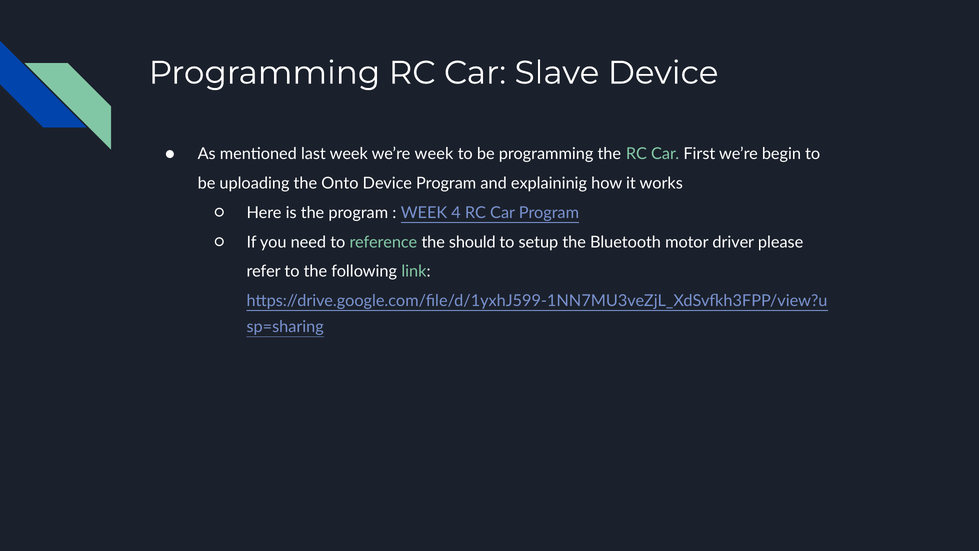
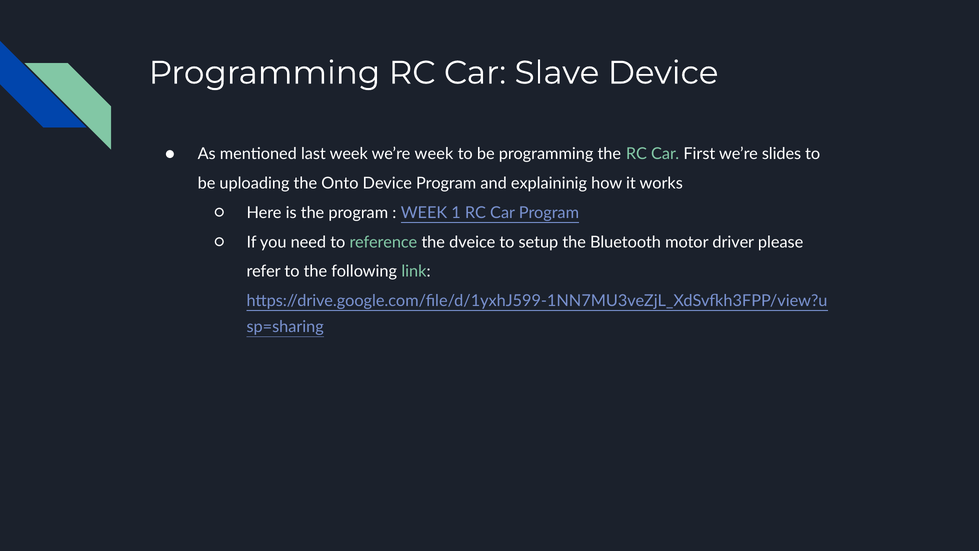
begin: begin -> slides
4: 4 -> 1
should: should -> dveice
